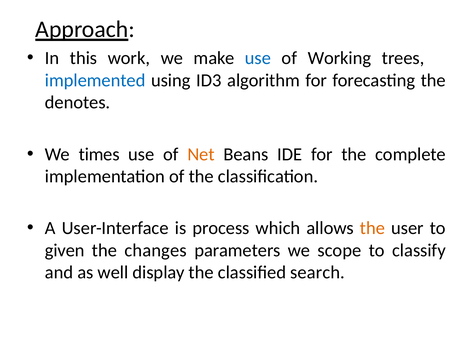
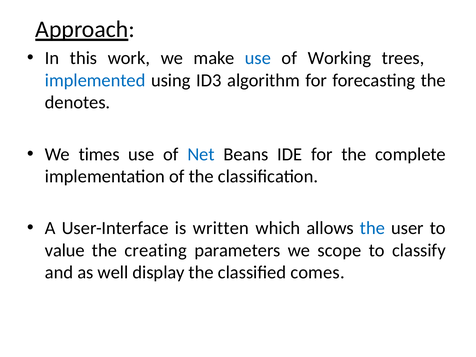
Net colour: orange -> blue
process: process -> written
the at (372, 228) colour: orange -> blue
given: given -> value
changes: changes -> creating
search: search -> comes
